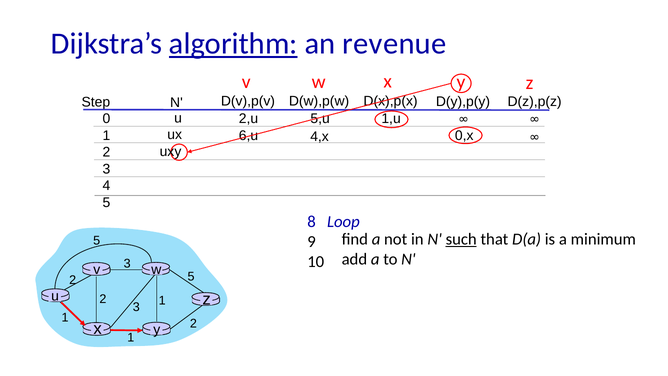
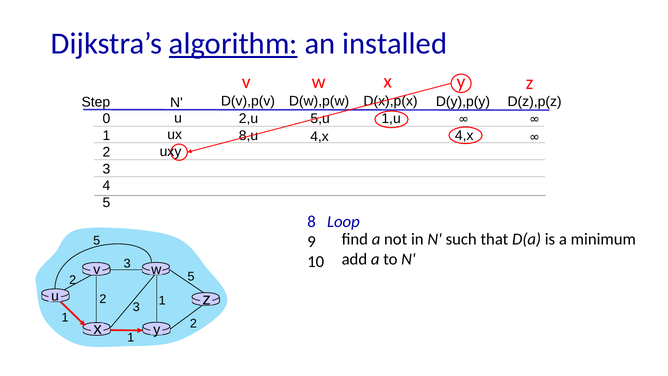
revenue: revenue -> installed
6,u: 6,u -> 8,u
0,x at (464, 136): 0,x -> 4,x
such underline: present -> none
